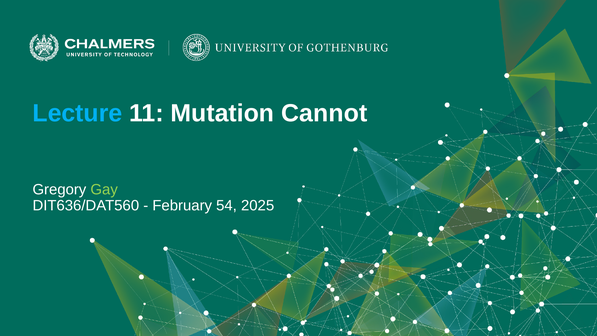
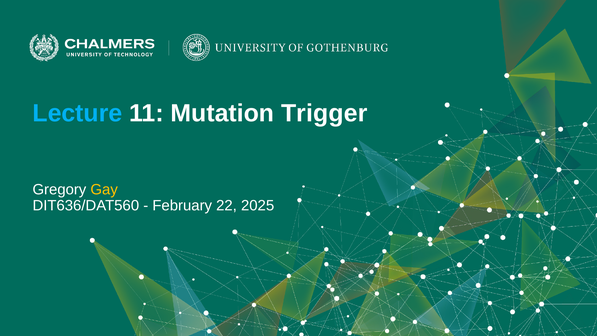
Cannot: Cannot -> Trigger
Gay colour: light green -> yellow
54: 54 -> 22
